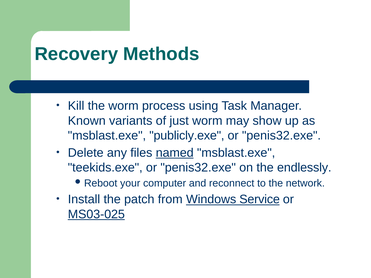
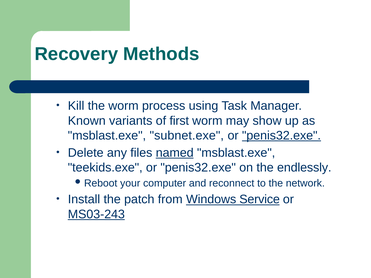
just: just -> first
publicly.exe: publicly.exe -> subnet.exe
penis32.exe at (281, 136) underline: none -> present
MS03-025: MS03-025 -> MS03-243
